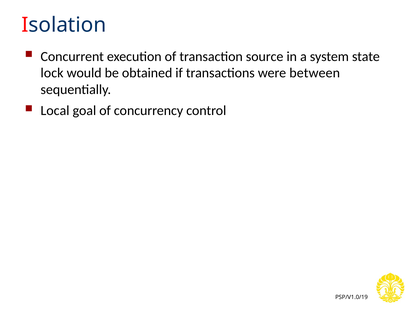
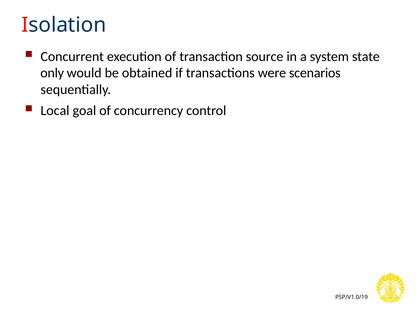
lock: lock -> only
between: between -> scenarios
